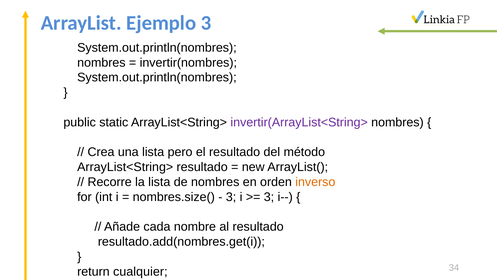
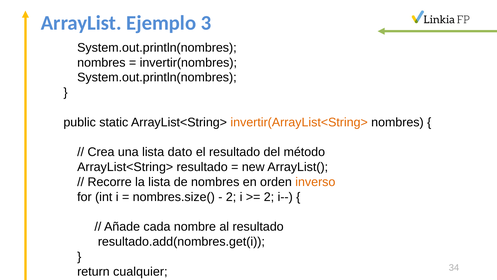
invertir(ArrayList<String> colour: purple -> orange
pero: pero -> dato
3 at (231, 197): 3 -> 2
3 at (269, 197): 3 -> 2
